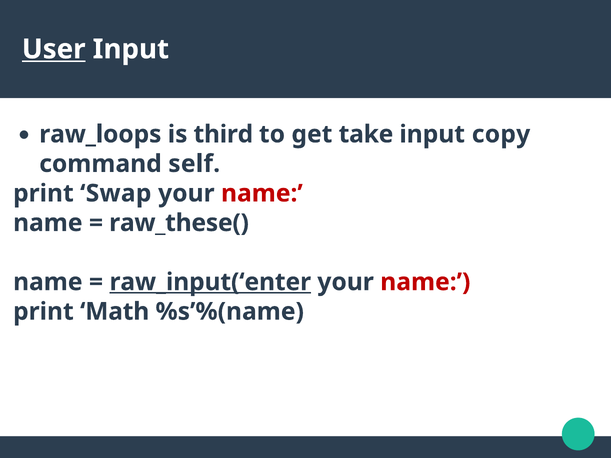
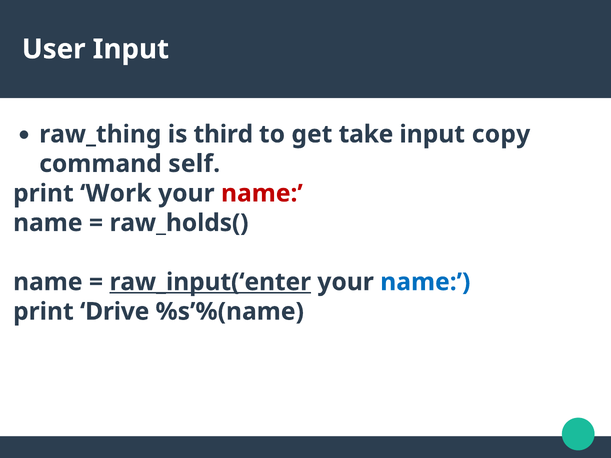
User underline: present -> none
raw_loops: raw_loops -> raw_thing
Swap: Swap -> Work
raw_these(: raw_these( -> raw_holds(
name at (425, 282) colour: red -> blue
Math: Math -> Drive
